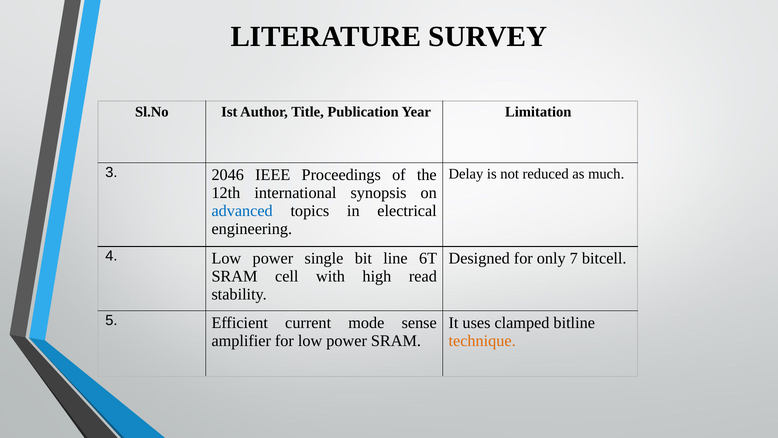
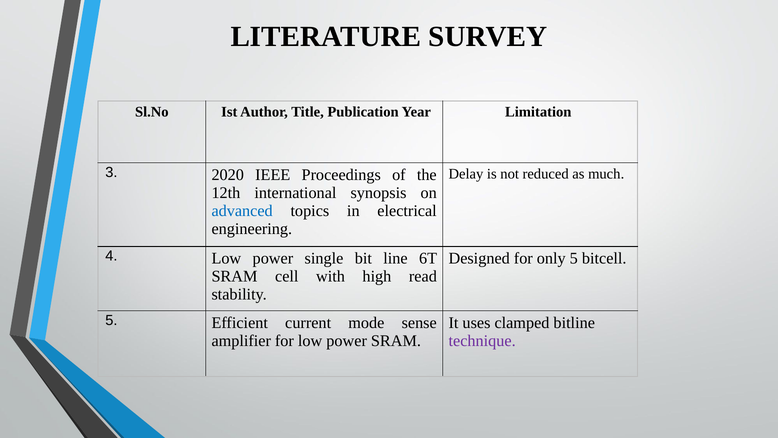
2046: 2046 -> 2020
only 7: 7 -> 5
technique colour: orange -> purple
